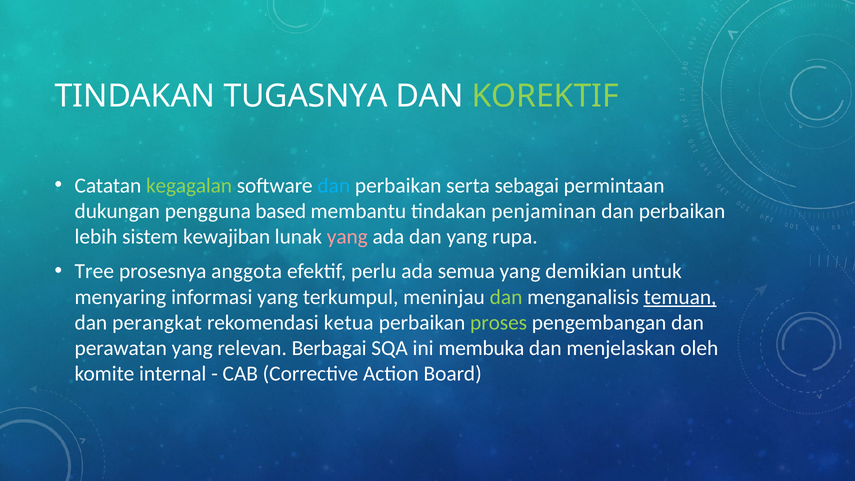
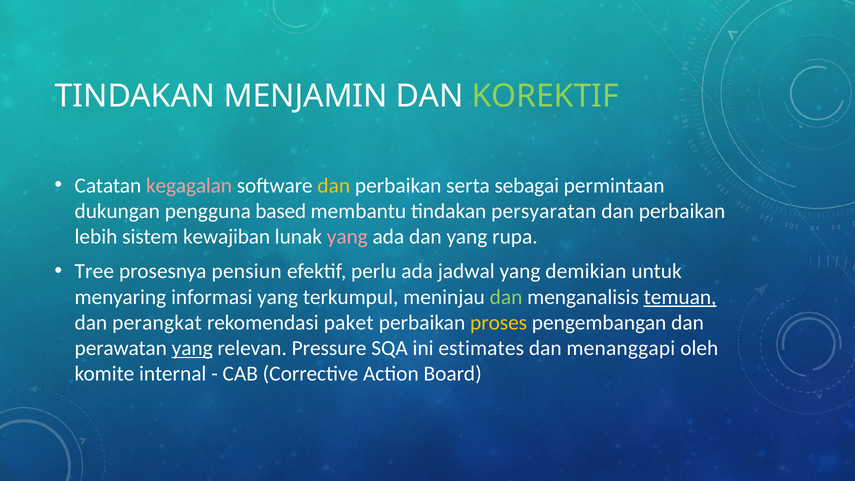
TUGASNYA: TUGASNYA -> MENJAMIN
kegagalan colour: light green -> pink
dan at (334, 185) colour: light blue -> yellow
penjaminan: penjaminan -> persyaratan
anggota: anggota -> pensiun
semua: semua -> jadwal
ketua: ketua -> paket
proses colour: light green -> yellow
yang at (192, 348) underline: none -> present
Berbagai: Berbagai -> Pressure
membuka: membuka -> estimates
menjelaskan: menjelaskan -> menanggapi
